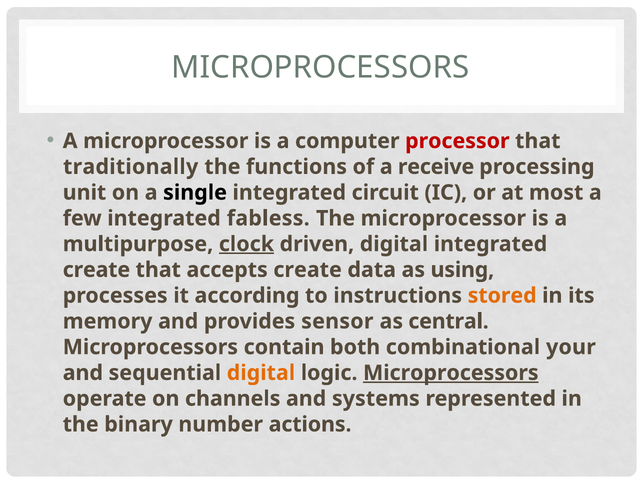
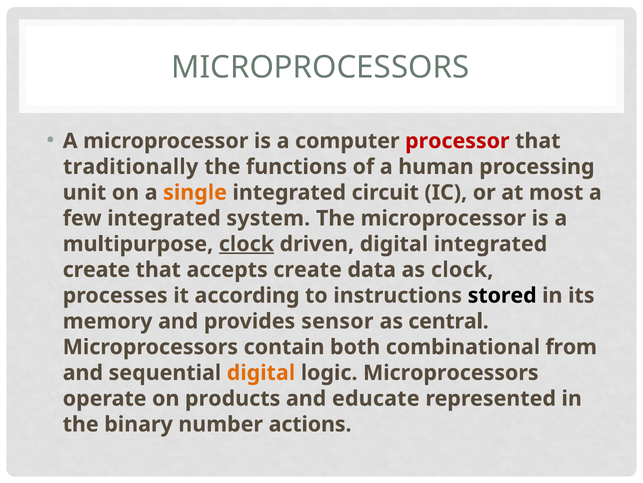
receive: receive -> human
single colour: black -> orange
fabless: fabless -> system
as using: using -> clock
stored colour: orange -> black
your: your -> from
Microprocessors at (451, 372) underline: present -> none
channels: channels -> products
systems: systems -> educate
